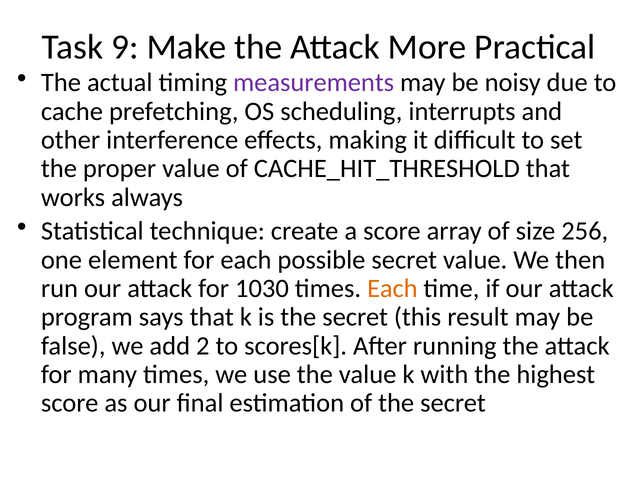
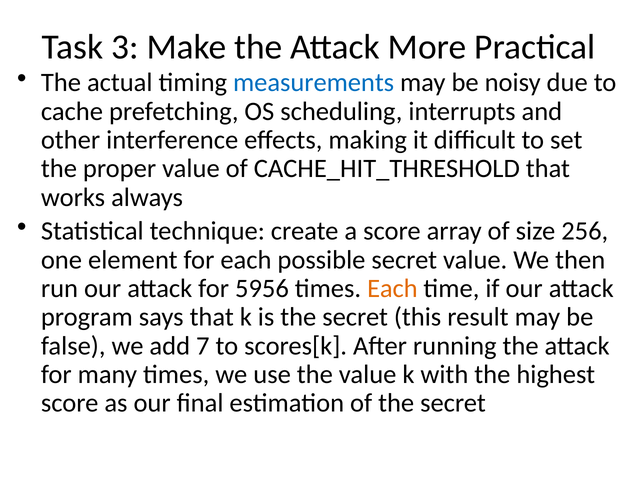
9: 9 -> 3
measurements colour: purple -> blue
1030: 1030 -> 5956
2: 2 -> 7
